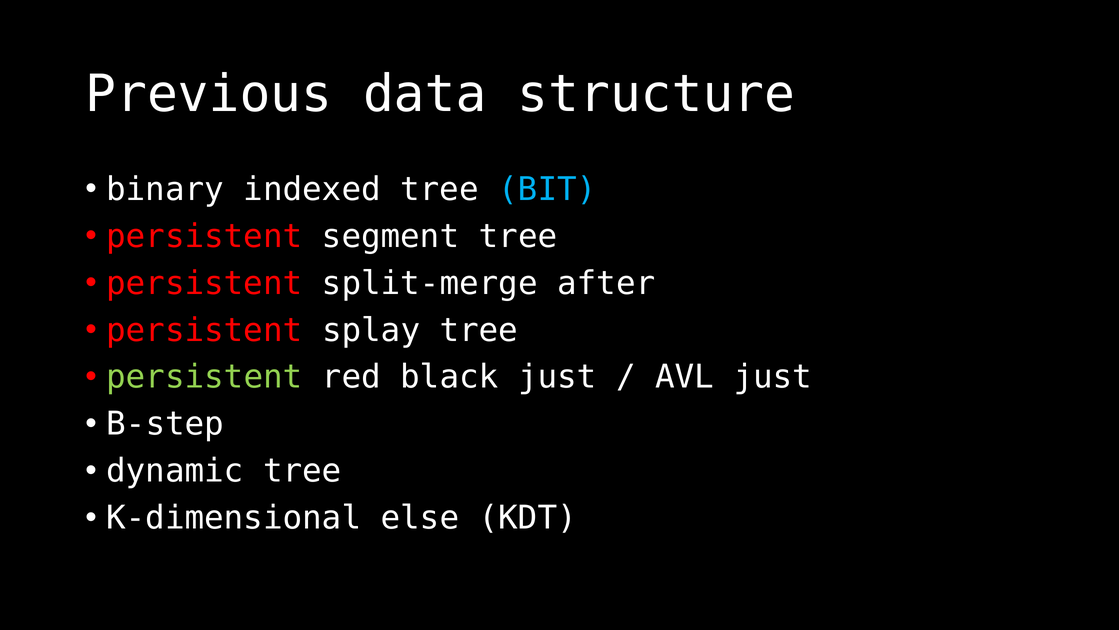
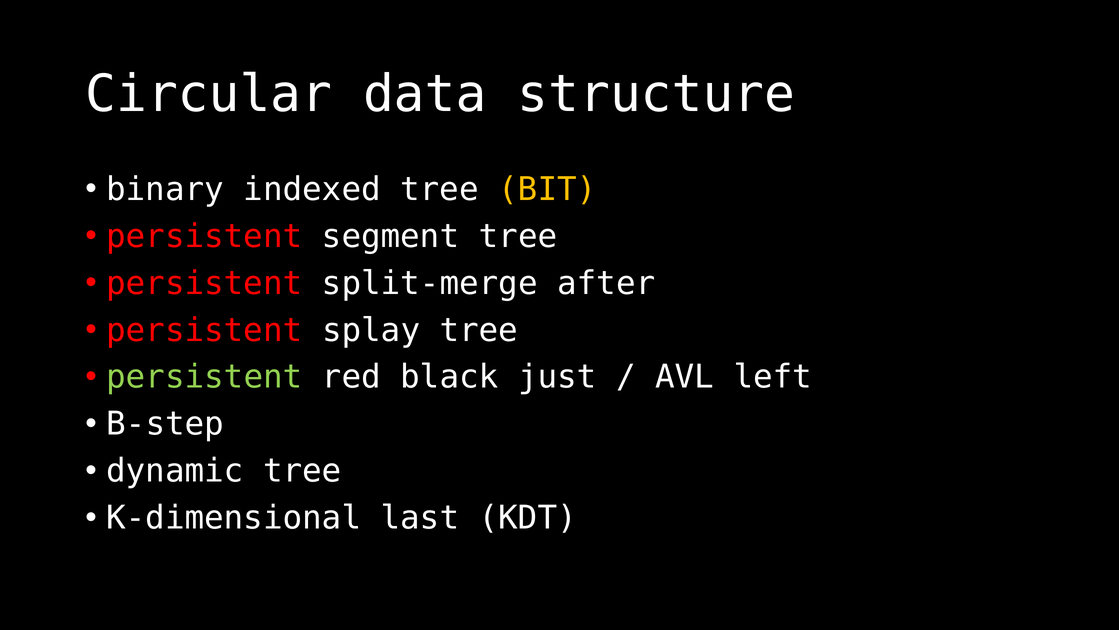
Previous: Previous -> Circular
BIT colour: light blue -> yellow
AVL just: just -> left
else: else -> last
